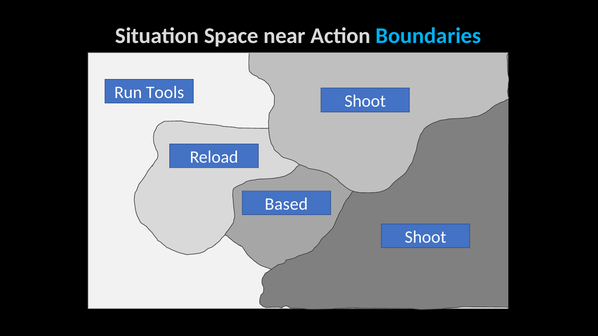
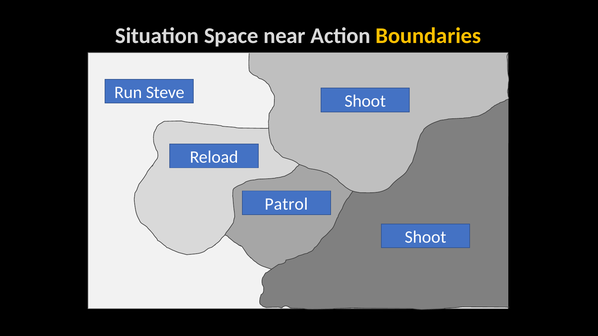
Boundaries colour: light blue -> yellow
Tools: Tools -> Steve
Based: Based -> Patrol
